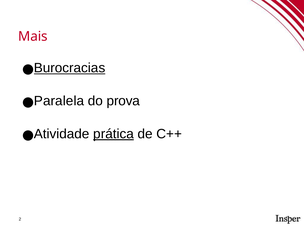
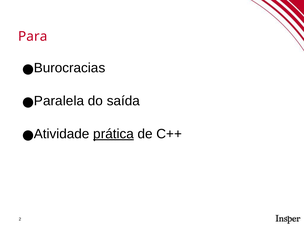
Mais: Mais -> Para
Burocracias underline: present -> none
prova: prova -> saída
